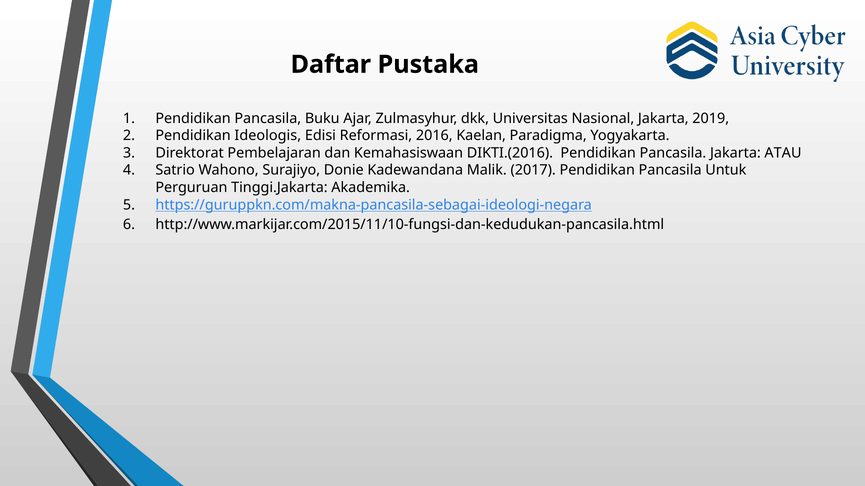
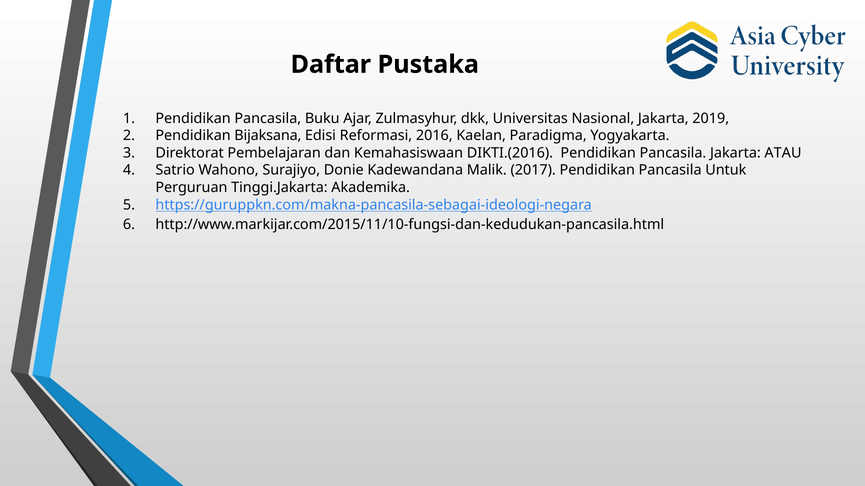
Ideologis: Ideologis -> Bijaksana
